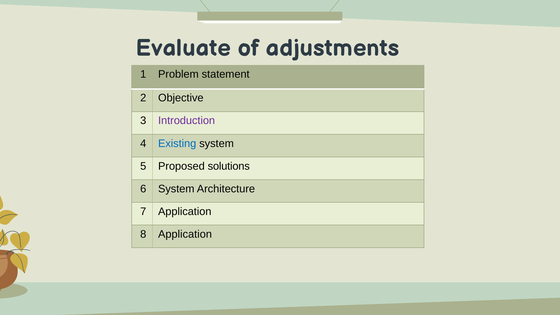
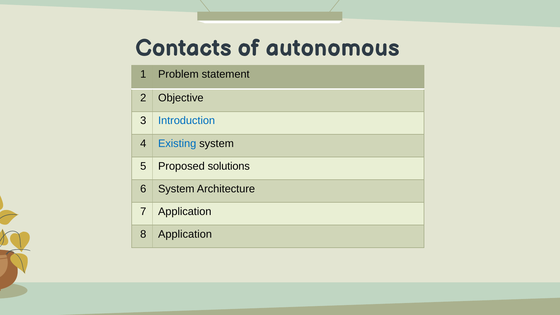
Evaluate: Evaluate -> Contacts
adjustments: adjustments -> autonomous
Introduction colour: purple -> blue
